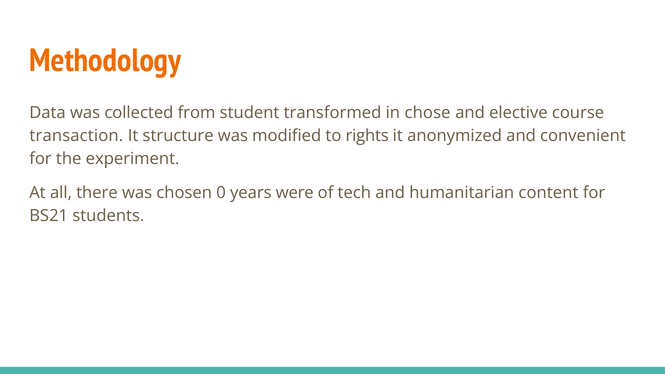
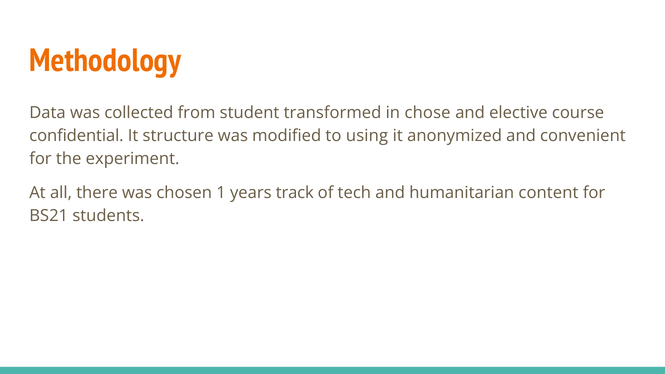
transaction: transaction -> confidential
rights: rights -> using
0: 0 -> 1
were: were -> track
